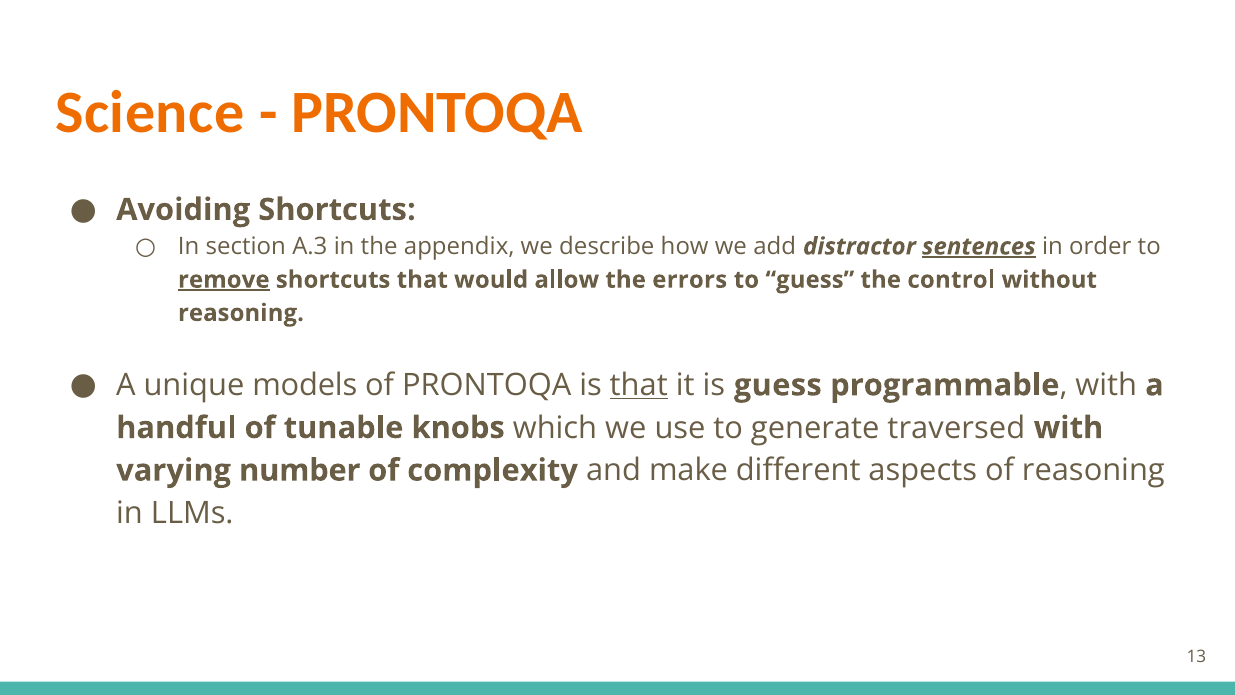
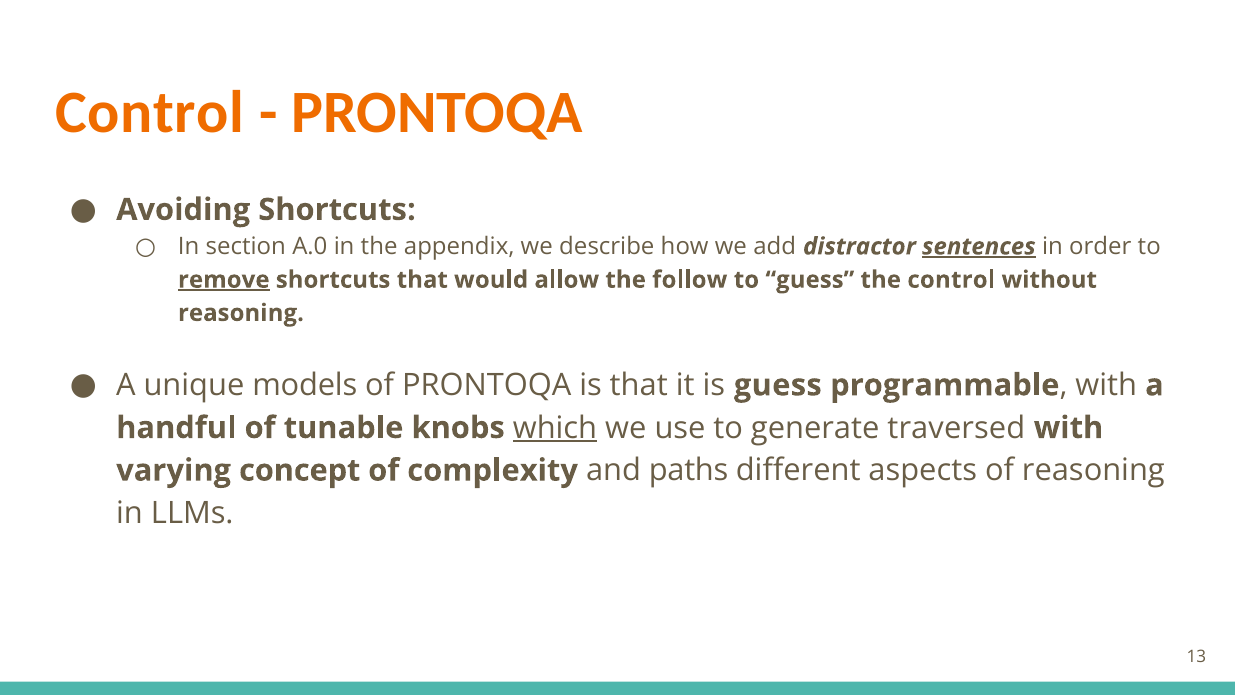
Science at (150, 113): Science -> Control
A.3: A.3 -> A.0
errors: errors -> follow
that at (639, 385) underline: present -> none
which underline: none -> present
number: number -> concept
make: make -> paths
